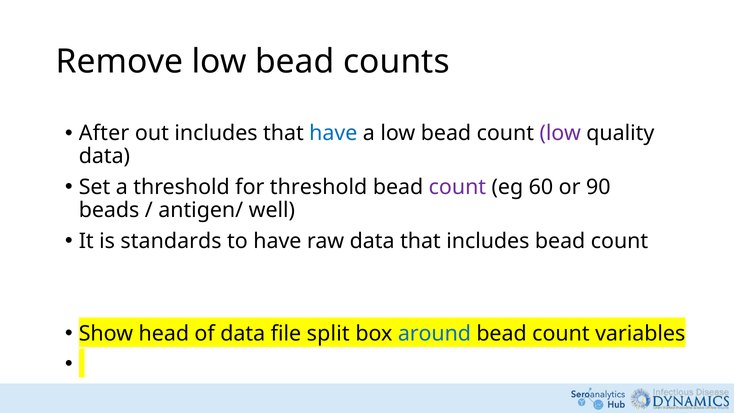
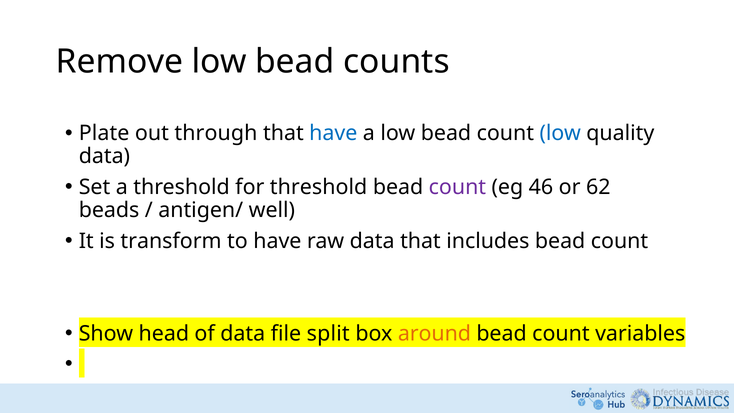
After: After -> Plate
out includes: includes -> through
low at (560, 133) colour: purple -> blue
60: 60 -> 46
90: 90 -> 62
standards: standards -> transform
around colour: blue -> orange
